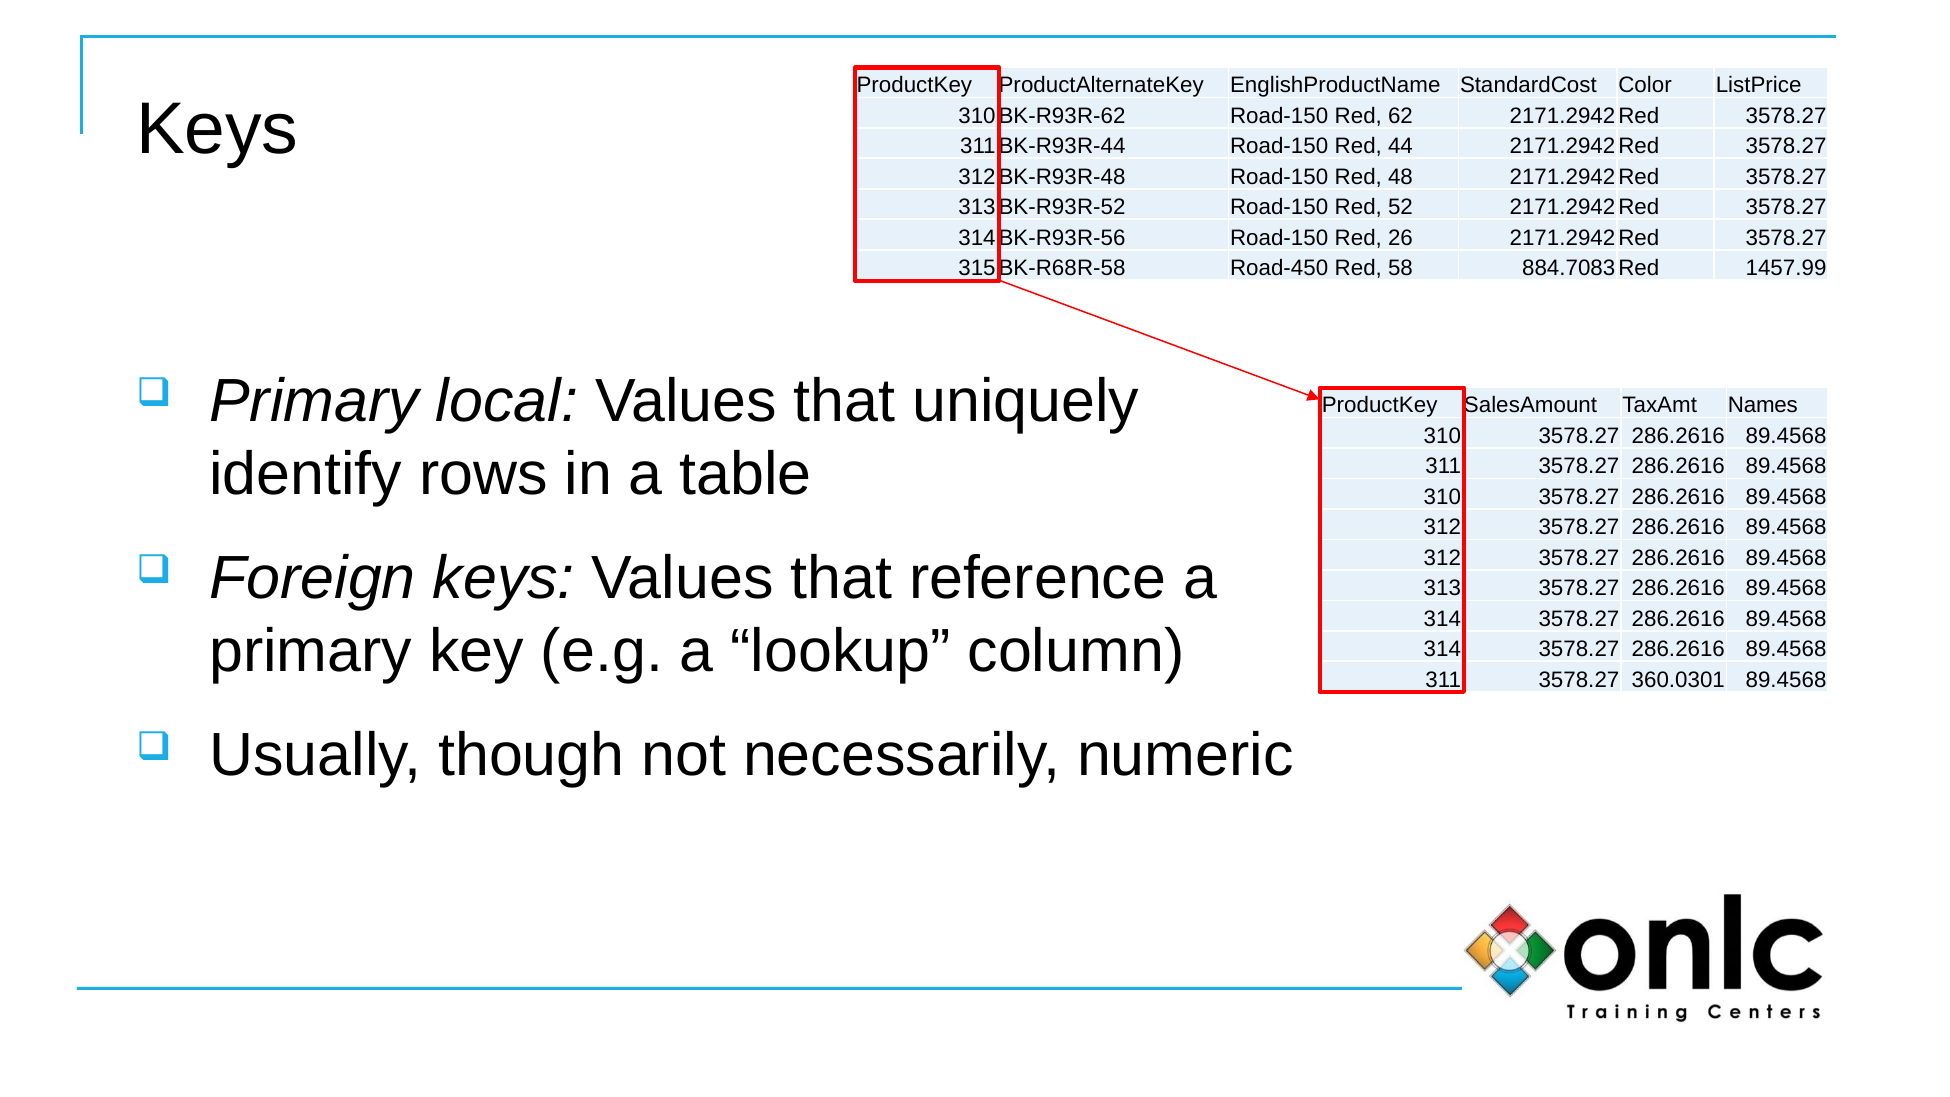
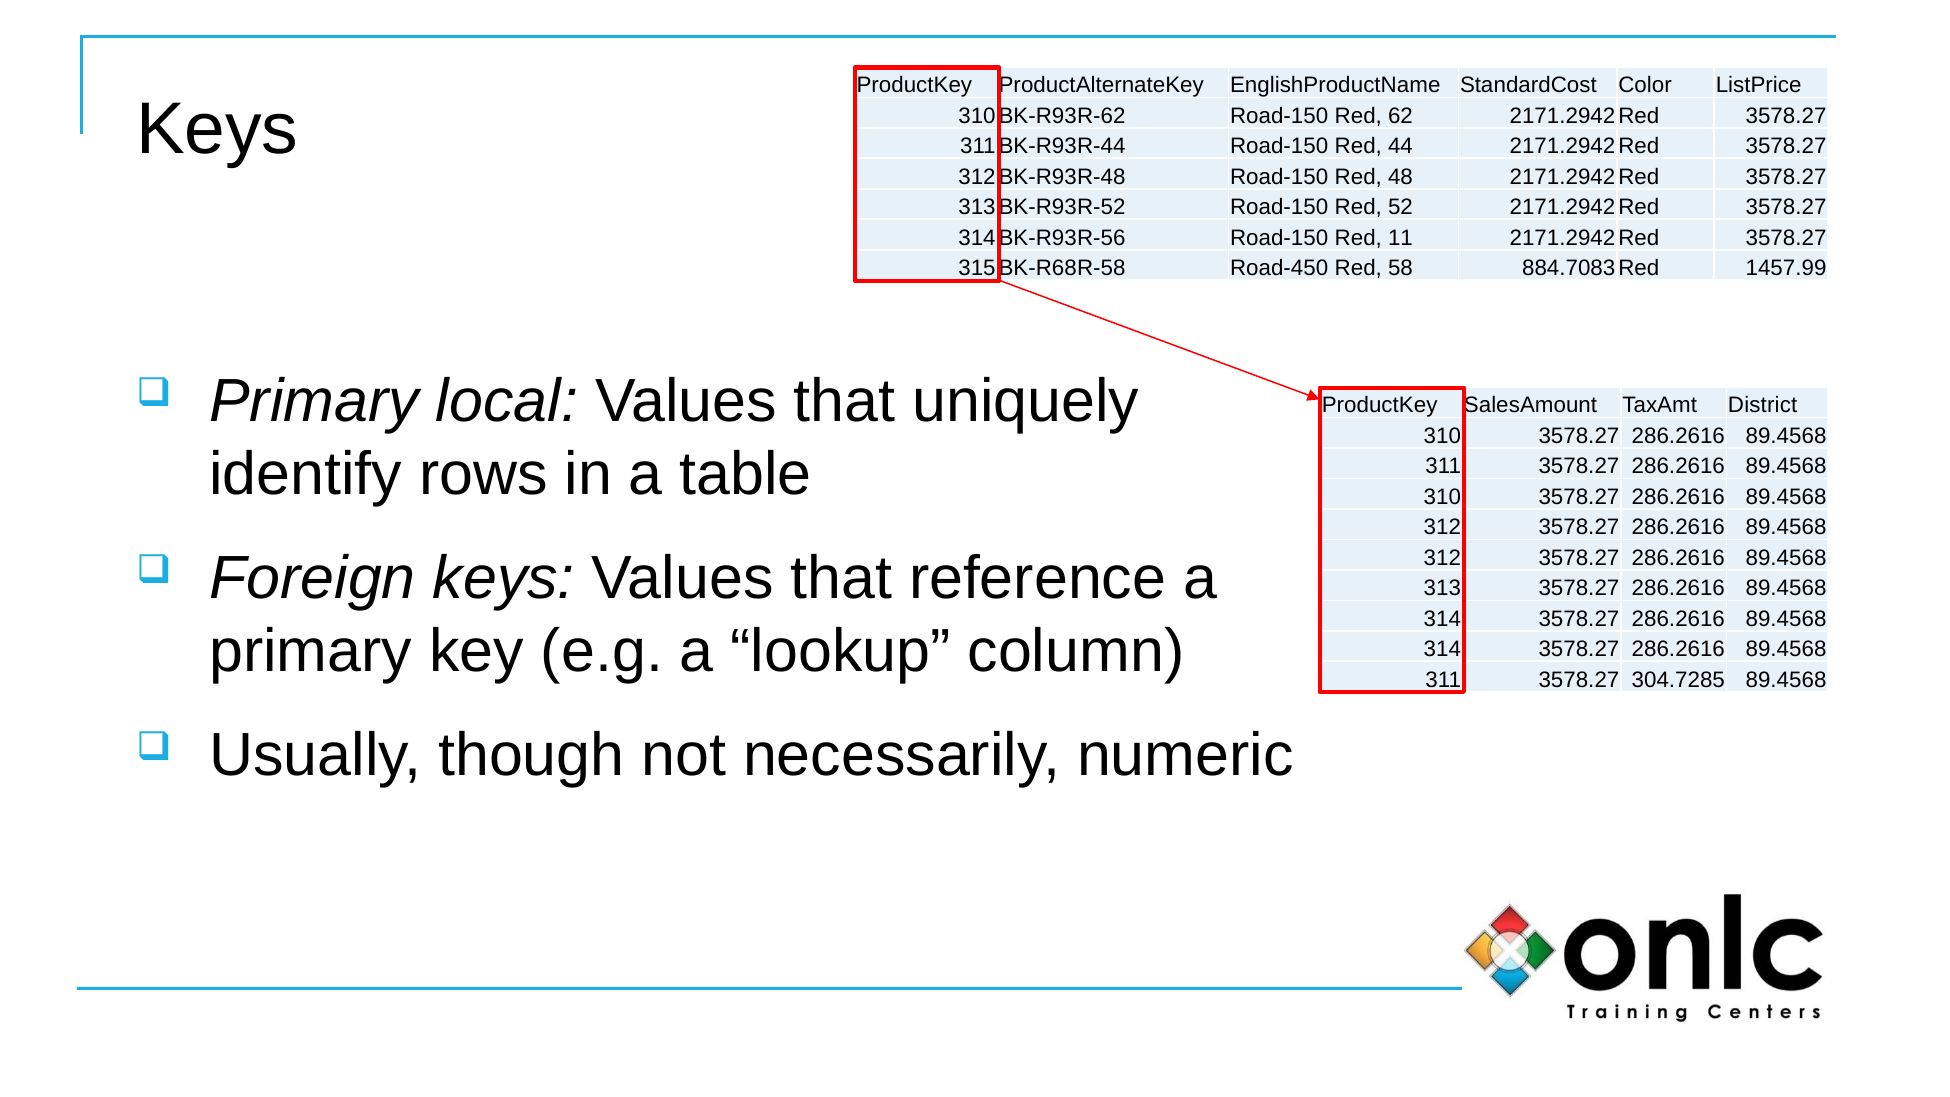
26: 26 -> 11
Names: Names -> District
360.0301: 360.0301 -> 304.7285
